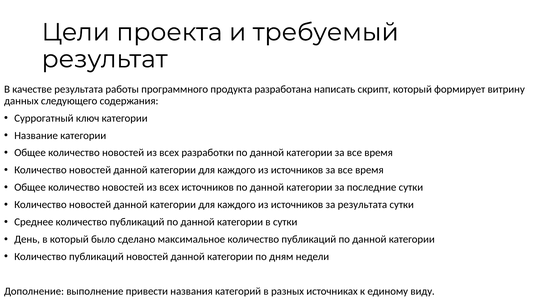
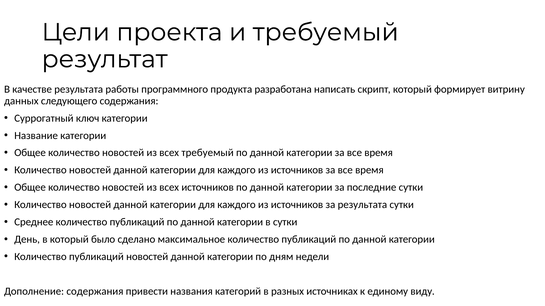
всех разработки: разработки -> требуемый
Дополнение выполнение: выполнение -> содержания
